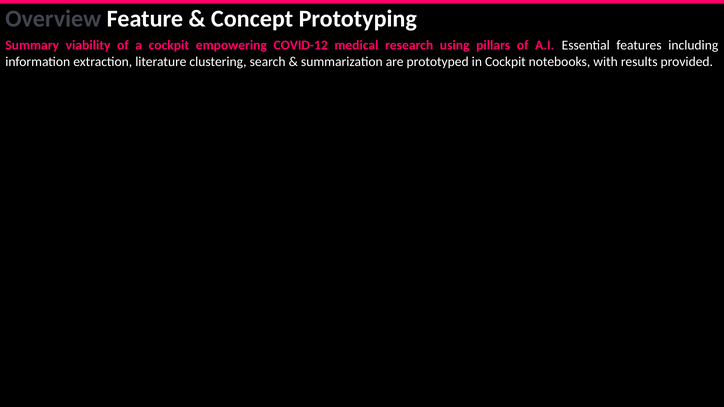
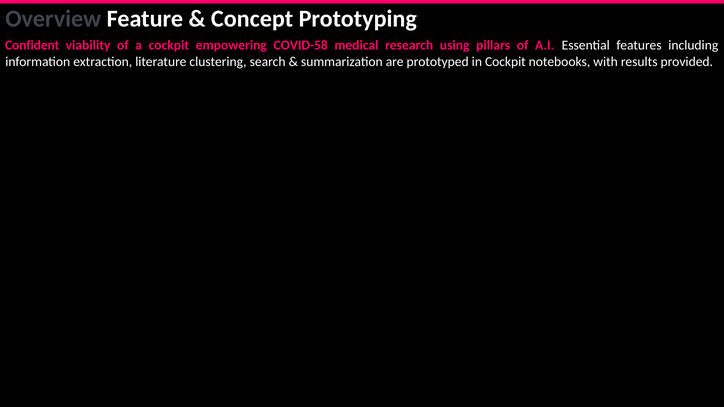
Summary: Summary -> Confident
COVID-12: COVID-12 -> COVID-58
